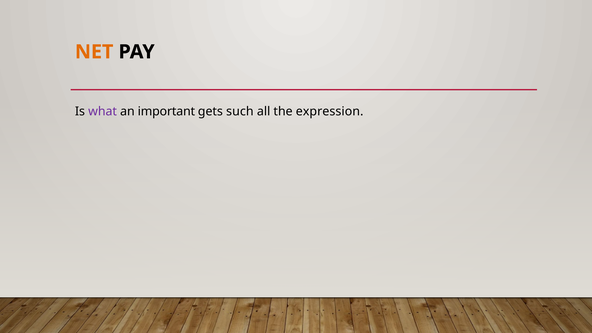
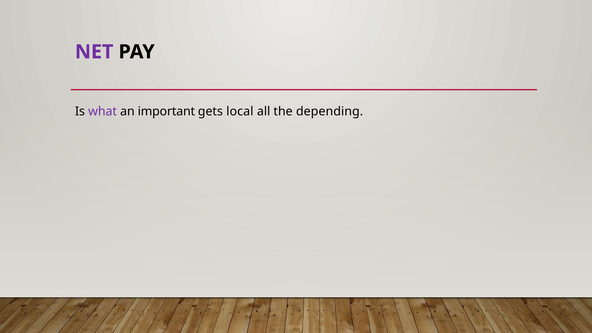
NET colour: orange -> purple
such: such -> local
expression: expression -> depending
